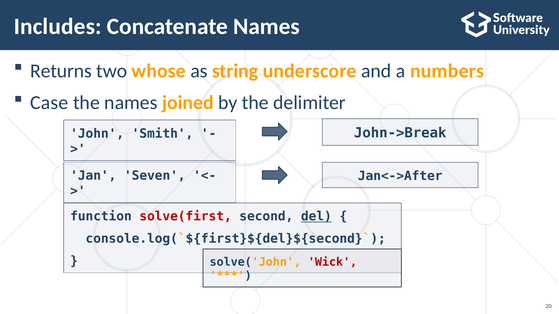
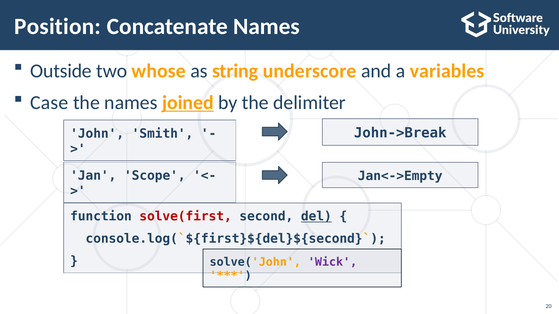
Includes: Includes -> Position
Returns: Returns -> Outside
numbers: numbers -> variables
joined underline: none -> present
Seven: Seven -> Scope
Jan<->After: Jan<->After -> Jan<->Empty
Wick colour: red -> purple
